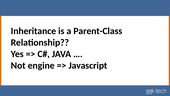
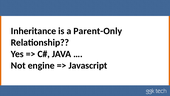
Parent-Class: Parent-Class -> Parent-Only
